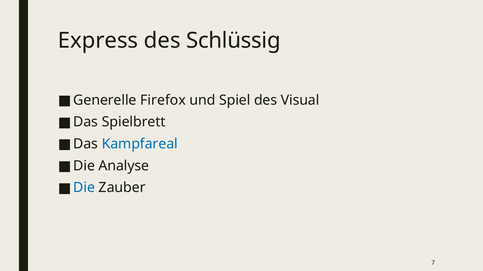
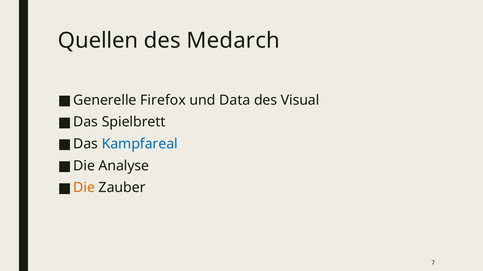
Express: Express -> Quellen
Schlüssig: Schlüssig -> Medarch
Spiel: Spiel -> Data
Die at (84, 188) colour: blue -> orange
